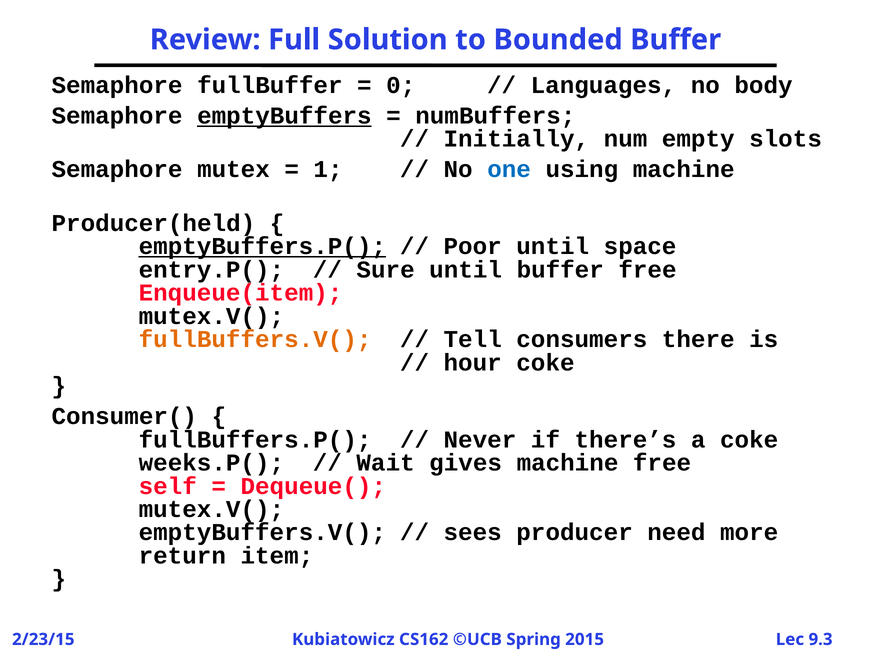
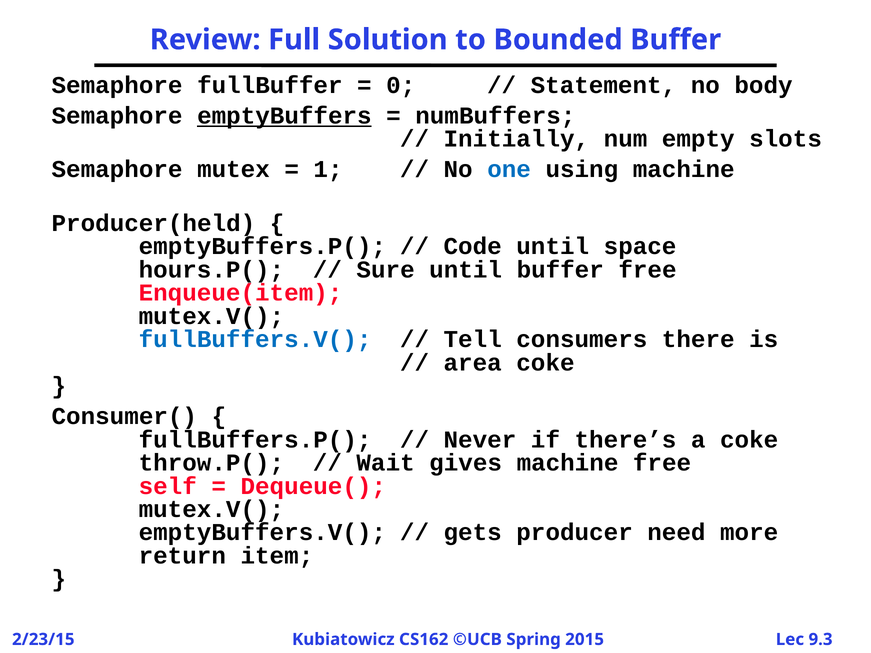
Languages: Languages -> Statement
emptyBuffers.P( underline: present -> none
Poor: Poor -> Code
entry.P(: entry.P( -> hours.P(
fullBuffers.V( colour: orange -> blue
hour: hour -> area
weeks.P(: weeks.P( -> throw.P(
sees: sees -> gets
